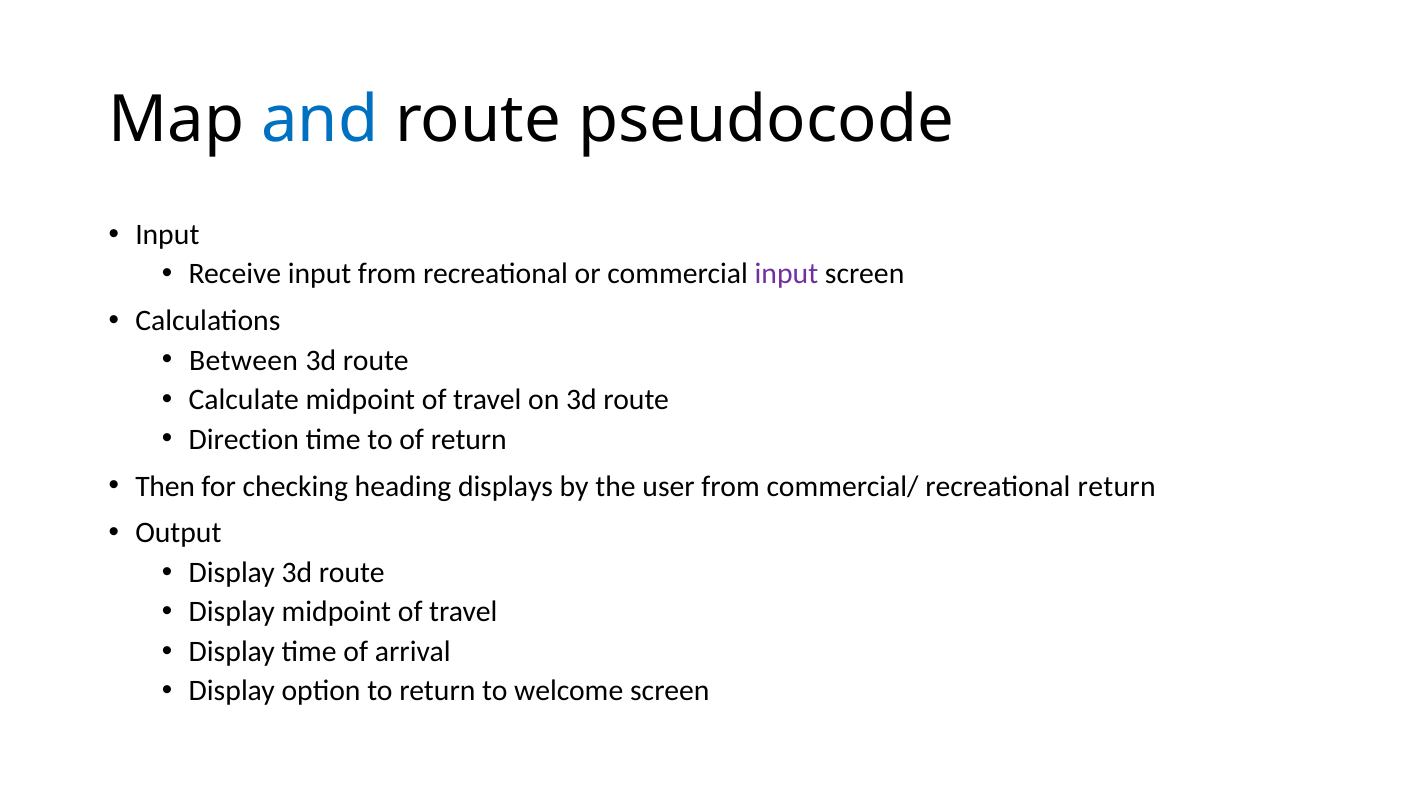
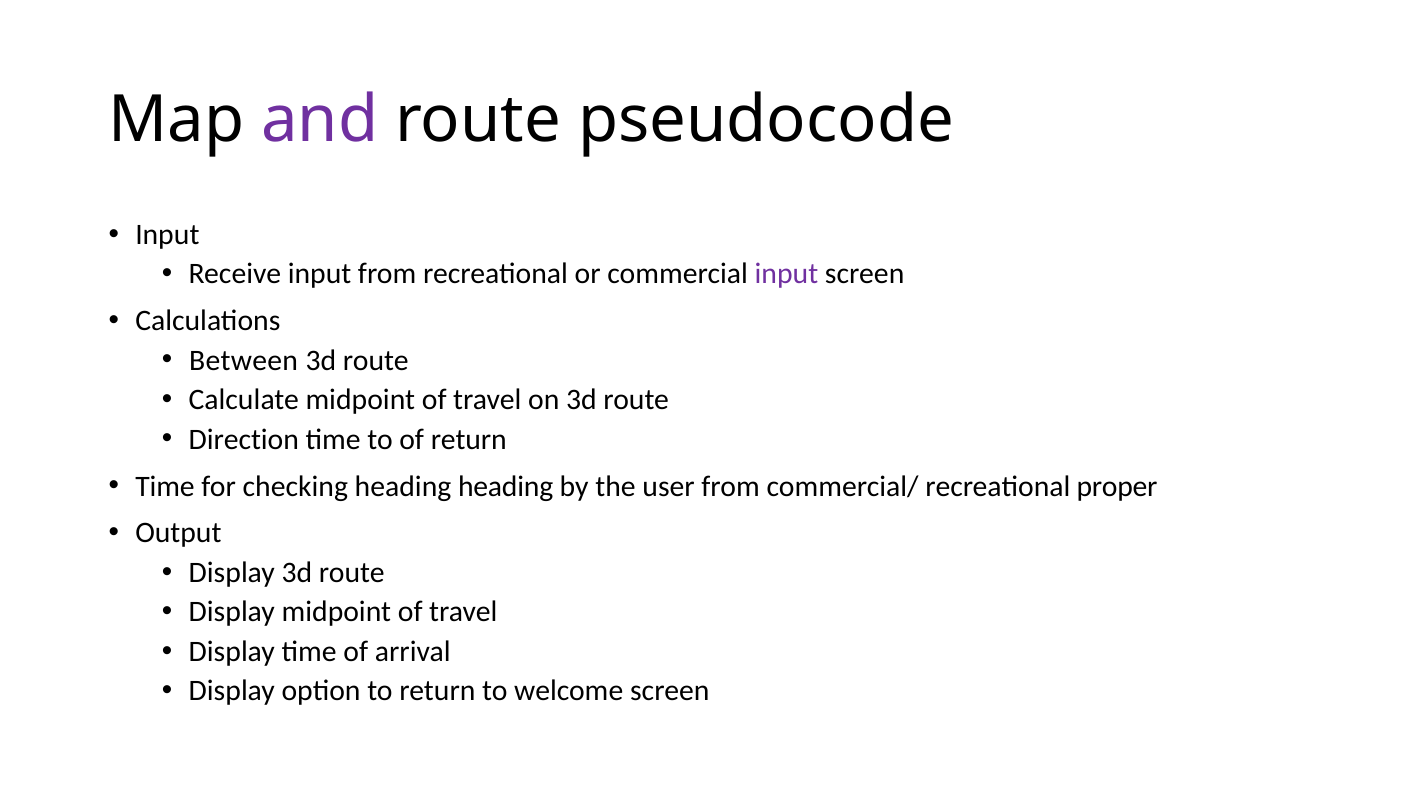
and colour: blue -> purple
Then at (165, 486): Then -> Time
heading displays: displays -> heading
recreational return: return -> proper
